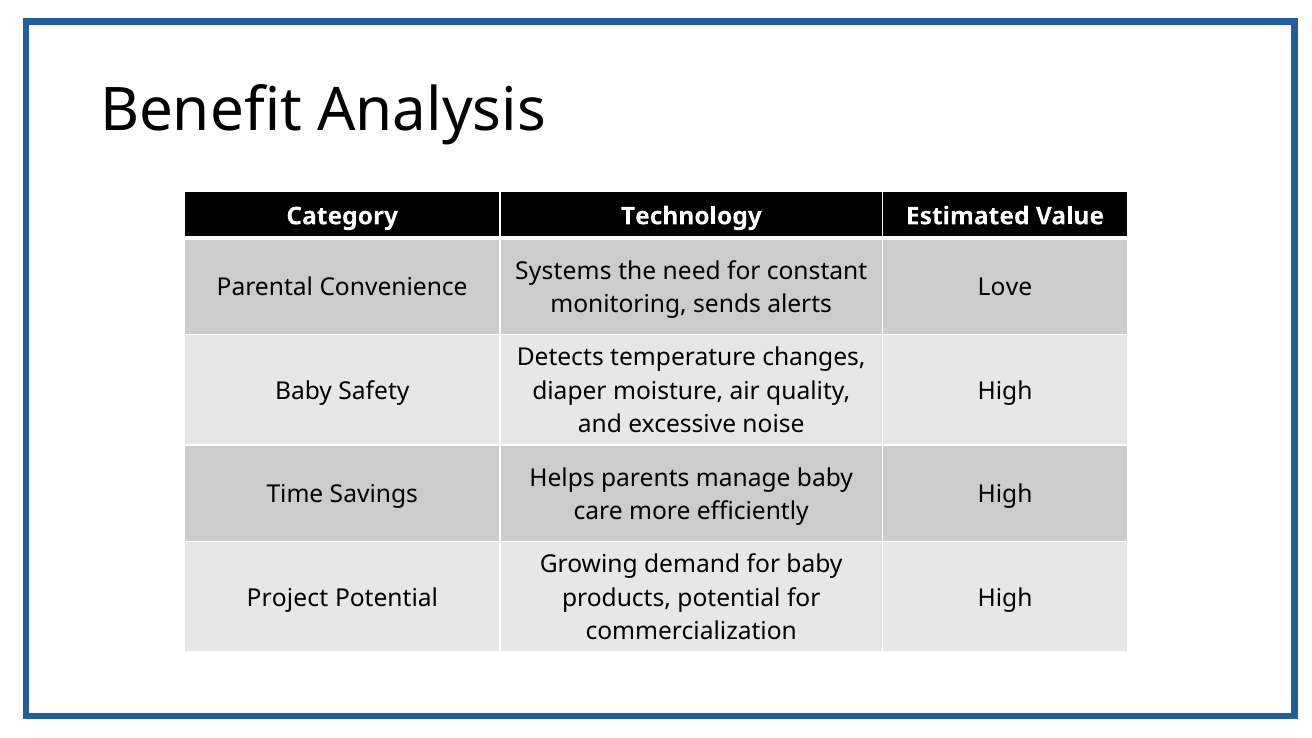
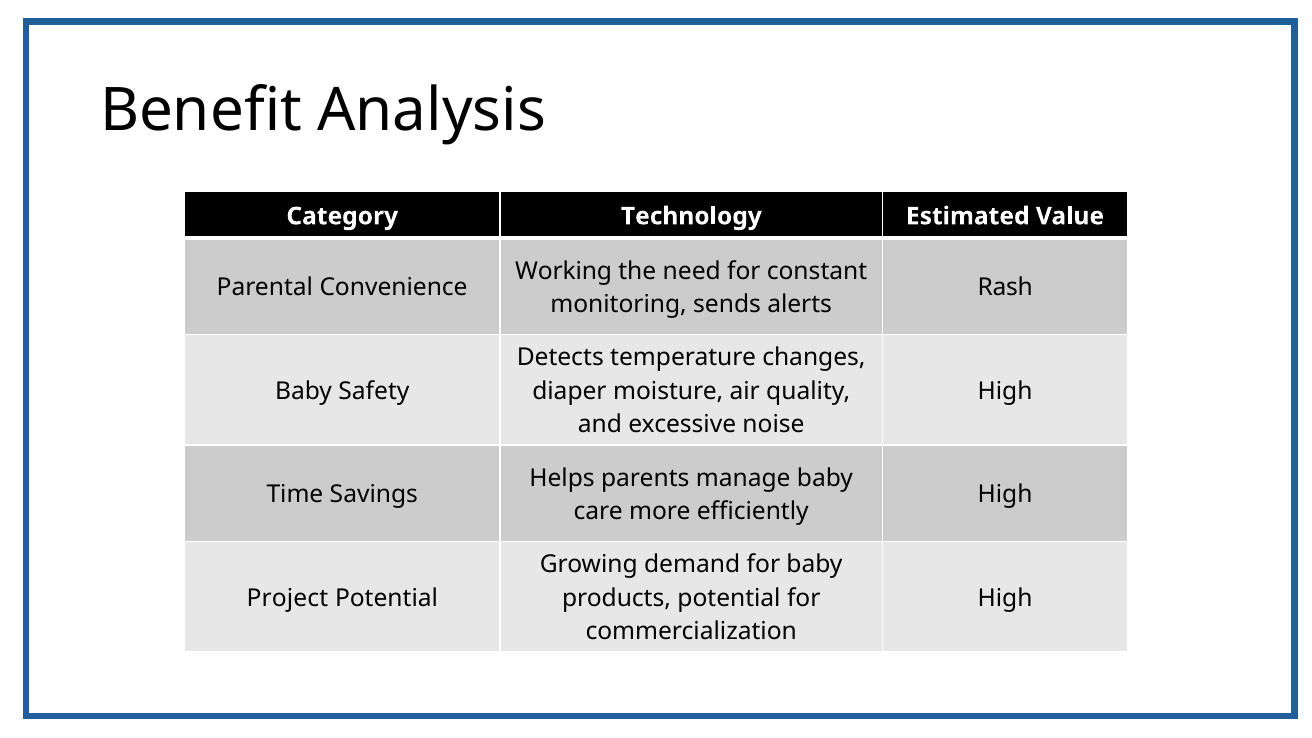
Systems: Systems -> Working
Love: Love -> Rash
